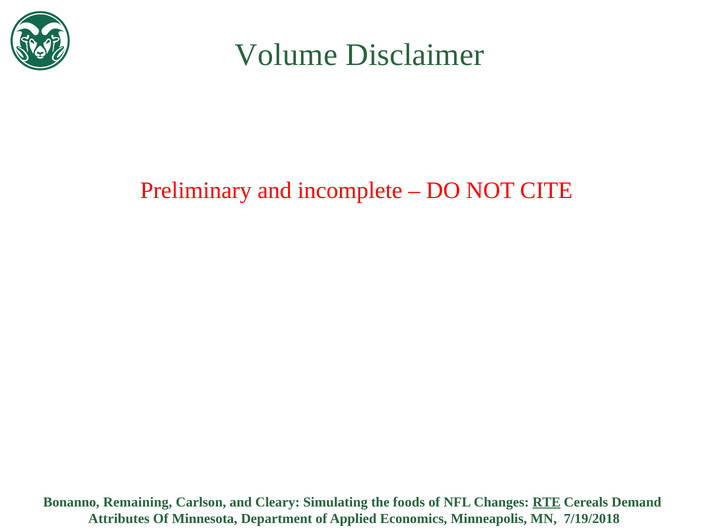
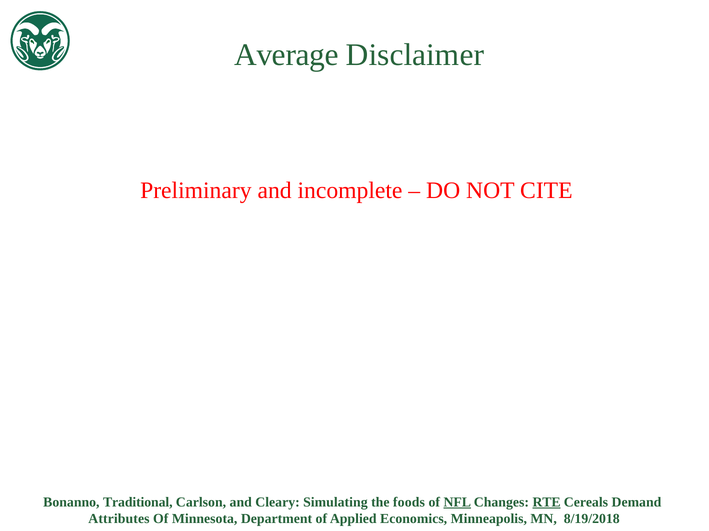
Volume: Volume -> Average
Remaining: Remaining -> Traditional
NFL underline: none -> present
7/19/2018: 7/19/2018 -> 8/19/2018
